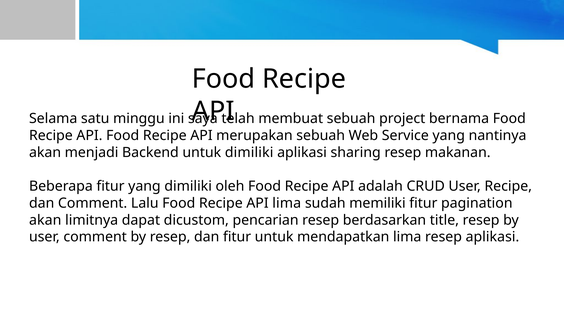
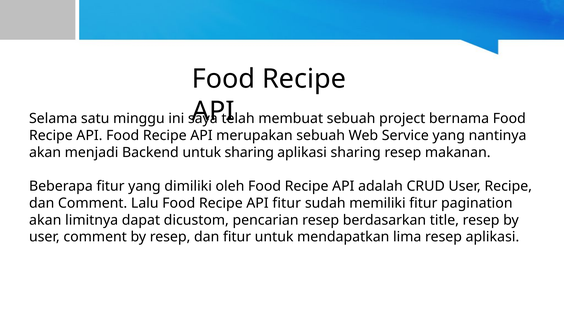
untuk dimiliki: dimiliki -> sharing
API lima: lima -> fitur
